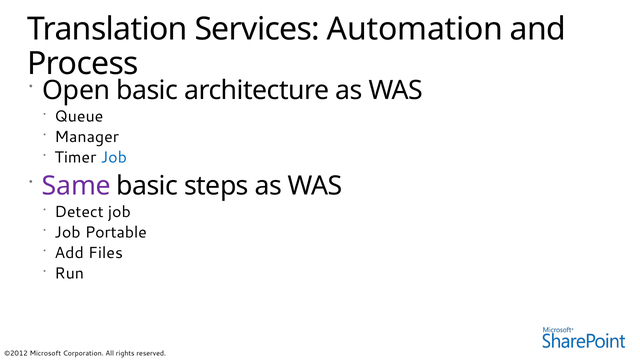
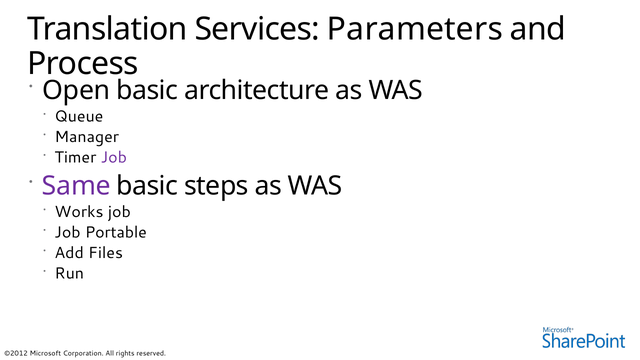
Automation: Automation -> Parameters
Job at (114, 158) colour: blue -> purple
Detect: Detect -> Works
